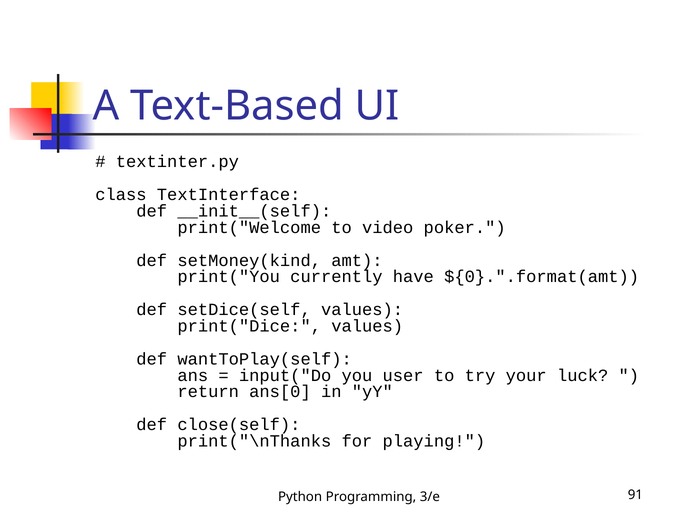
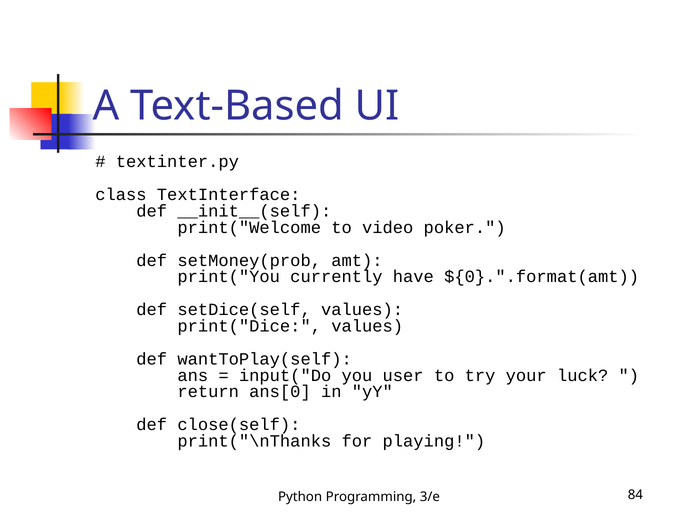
setMoney(kind: setMoney(kind -> setMoney(prob
91: 91 -> 84
